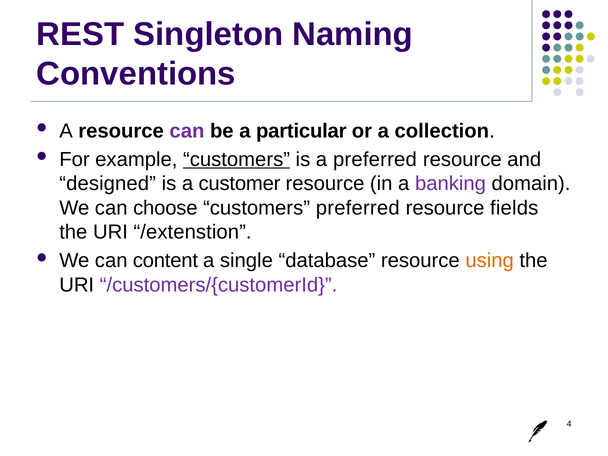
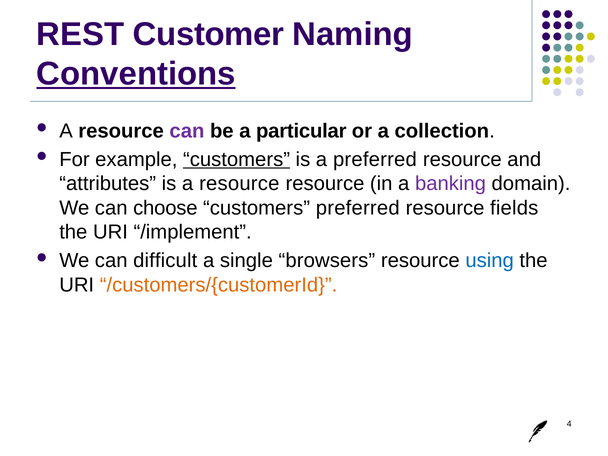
Singleton: Singleton -> Customer
Conventions underline: none -> present
designed: designed -> attributes
is a customer: customer -> resource
/extenstion: /extenstion -> /implement
content: content -> difficult
database: database -> browsers
using colour: orange -> blue
/customers/{customerId colour: purple -> orange
